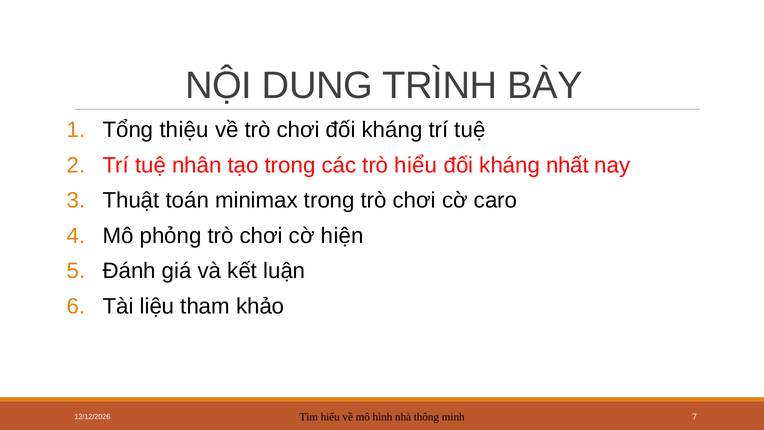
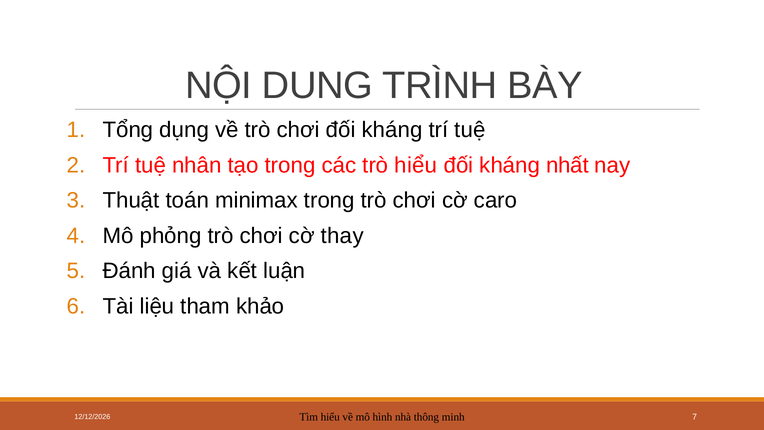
thiệu: thiệu -> dụng
hiện: hiện -> thay
